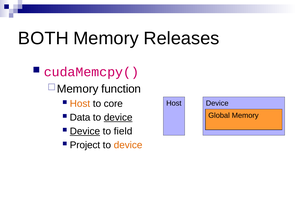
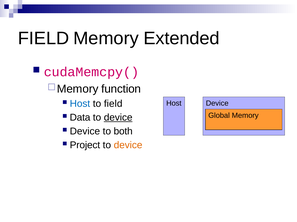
BOTH at (43, 38): BOTH -> FIELD
Releases: Releases -> Extended
Host at (80, 104) colour: orange -> blue
to core: core -> field
Device at (85, 132) underline: present -> none
field: field -> both
